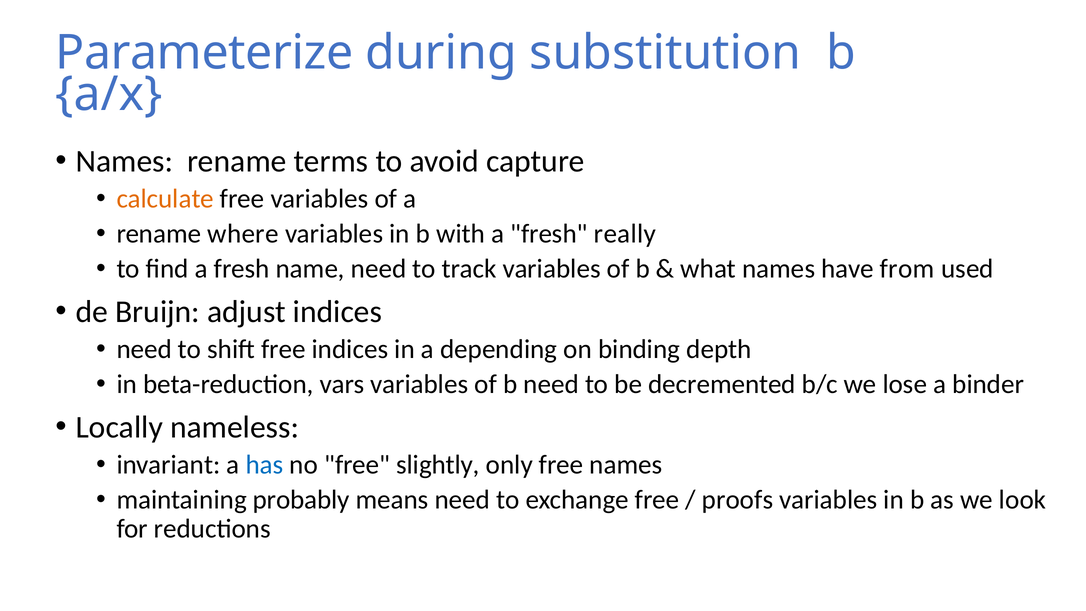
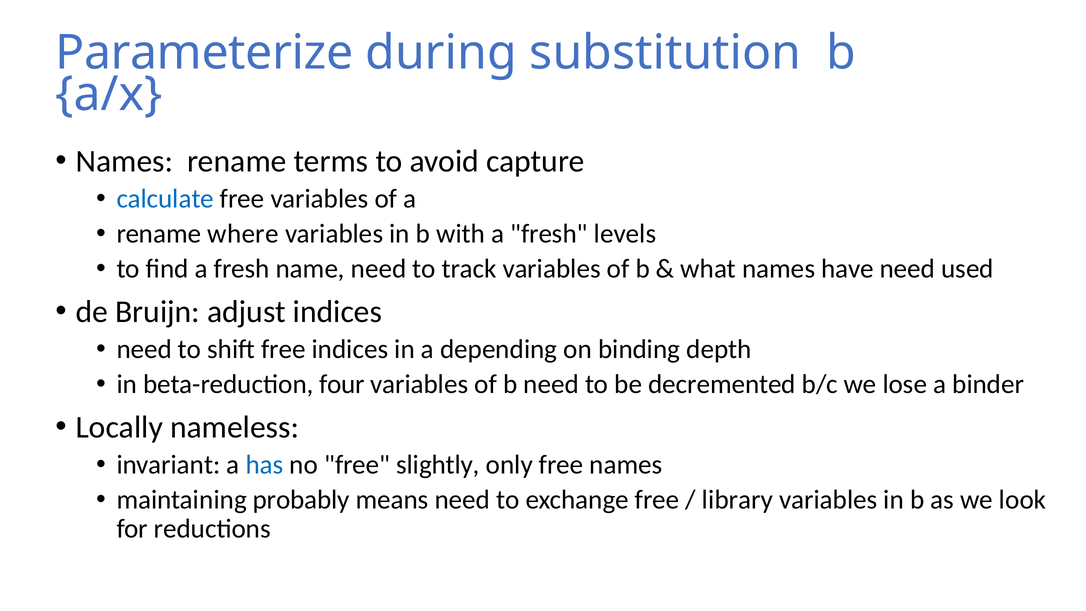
calculate colour: orange -> blue
really: really -> levels
have from: from -> need
vars: vars -> four
proofs: proofs -> library
